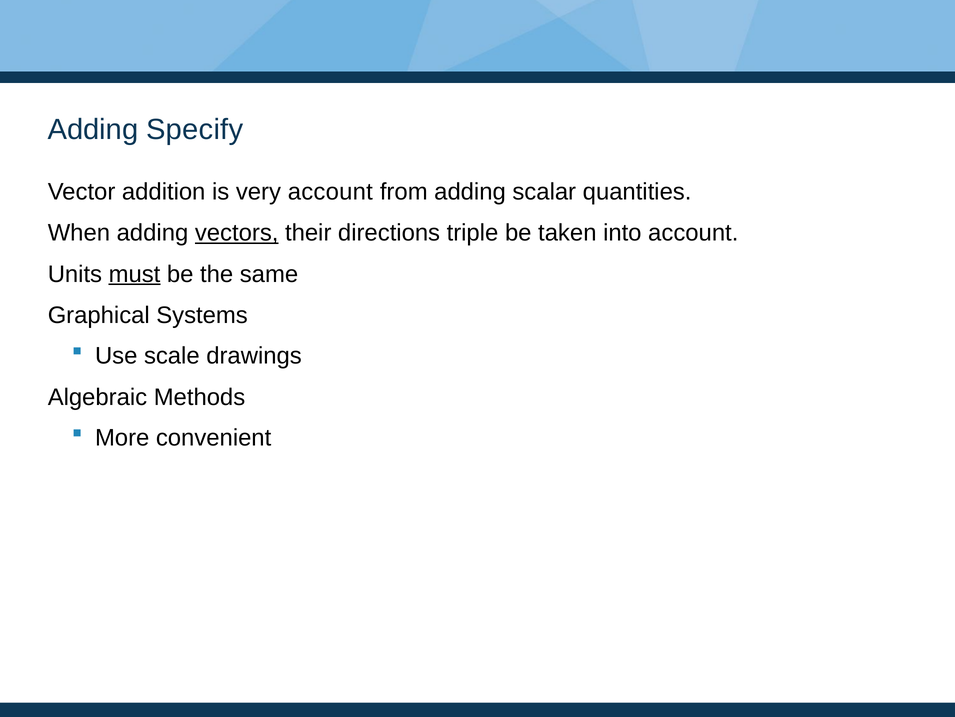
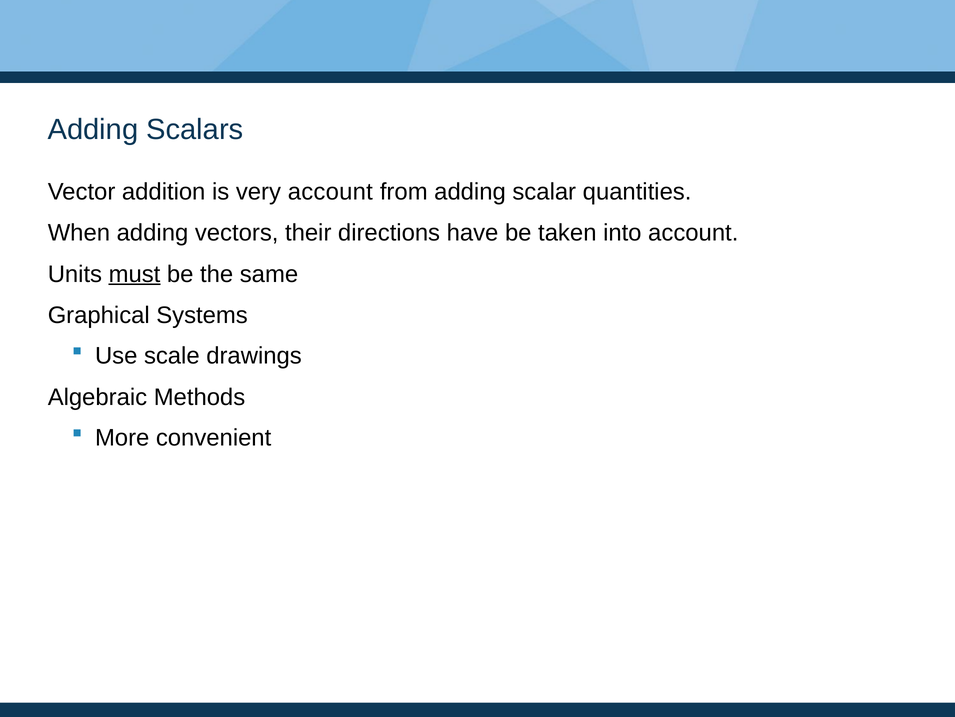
Specify: Specify -> Scalars
vectors underline: present -> none
triple: triple -> have
